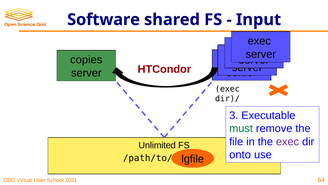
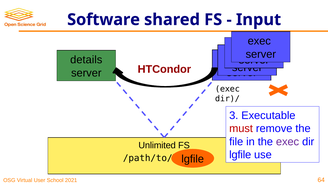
copies: copies -> details
must colour: green -> red
onto at (240, 154): onto -> lgfile
